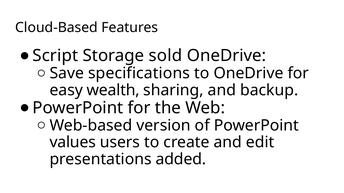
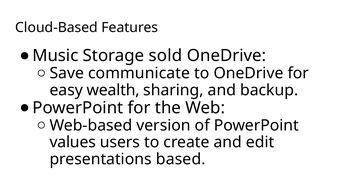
Script: Script -> Music
specifications: specifications -> communicate
added: added -> based
